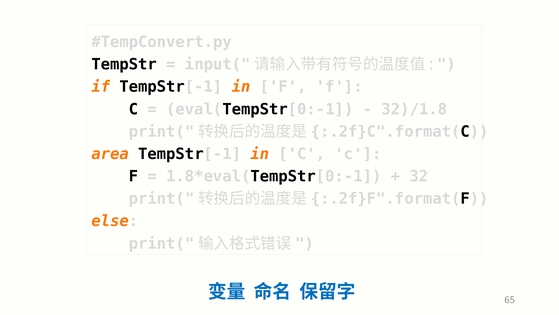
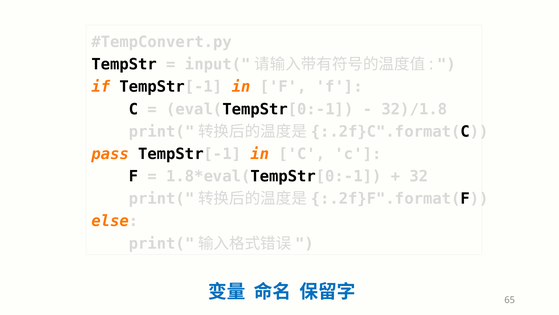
area: area -> pass
